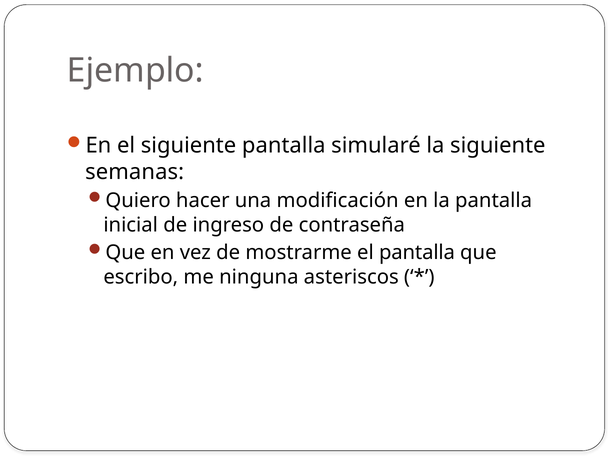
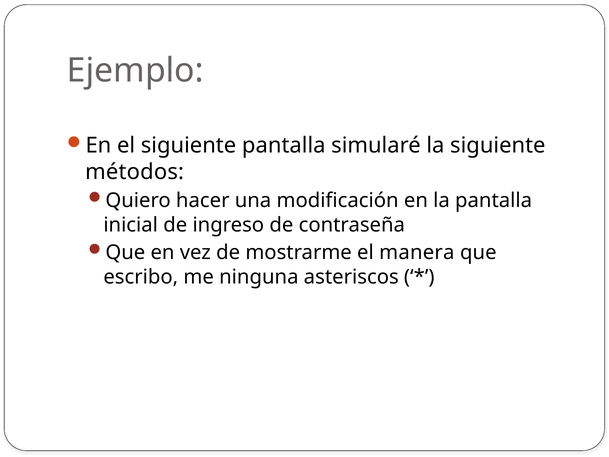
semanas: semanas -> métodos
el pantalla: pantalla -> manera
